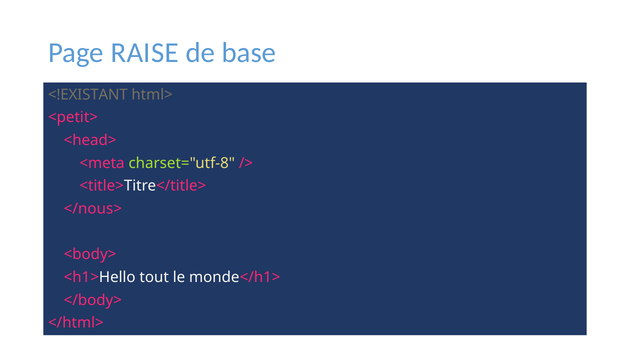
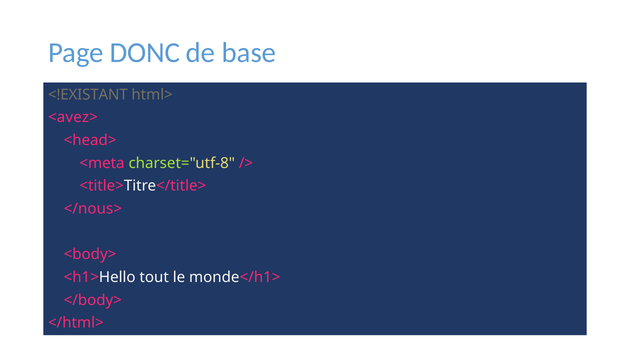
RAISE: RAISE -> DONC
<petit>: <petit> -> <avez>
